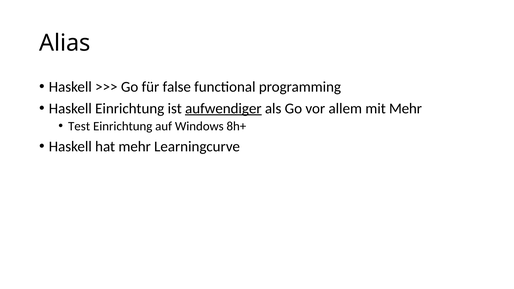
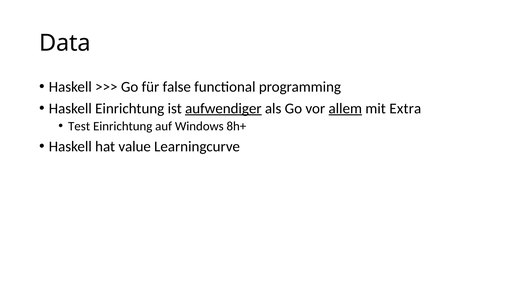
Alias: Alias -> Data
allem underline: none -> present
mit Mehr: Mehr -> Extra
hat mehr: mehr -> value
